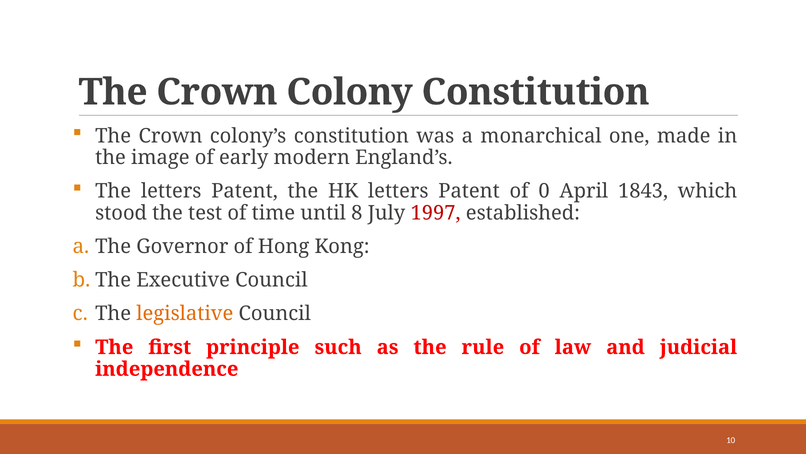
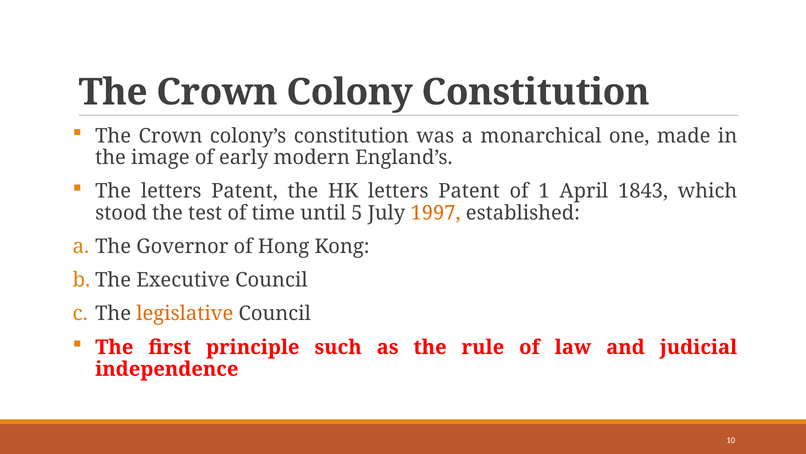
0: 0 -> 1
8: 8 -> 5
1997 colour: red -> orange
